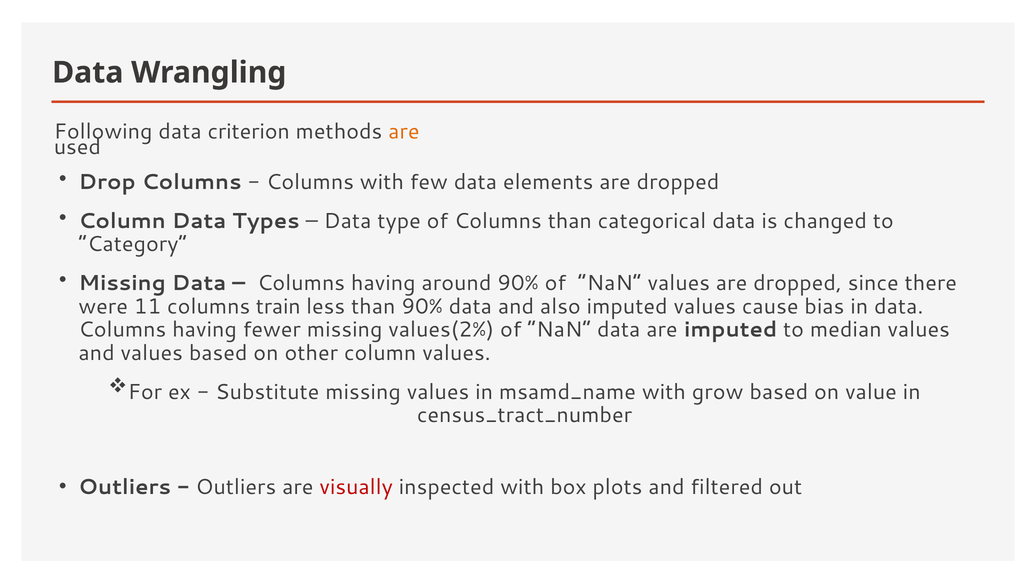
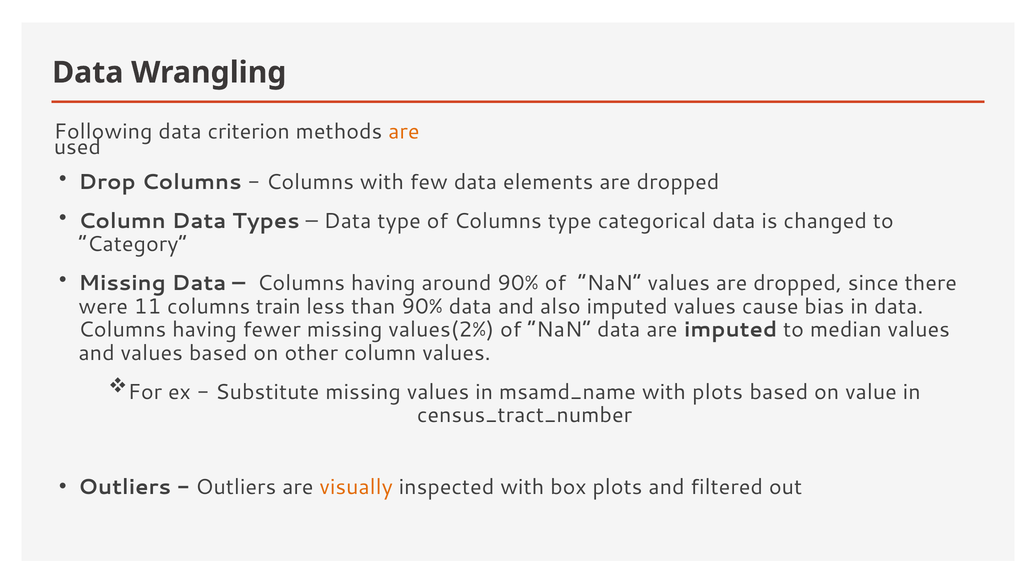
Columns than: than -> type
with grow: grow -> plots
visually colour: red -> orange
